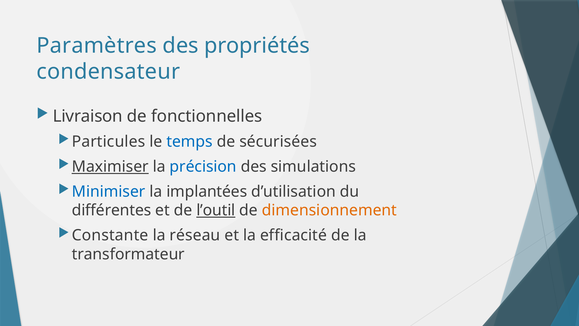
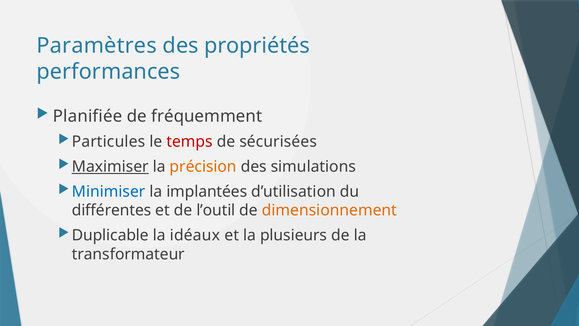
condensateur: condensateur -> performances
Livraison: Livraison -> Planifiée
fonctionnelles: fonctionnelles -> fréquemment
temps colour: blue -> red
précision colour: blue -> orange
l’outil underline: present -> none
Constante: Constante -> Duplicable
réseau: réseau -> idéaux
efficacité: efficacité -> plusieurs
